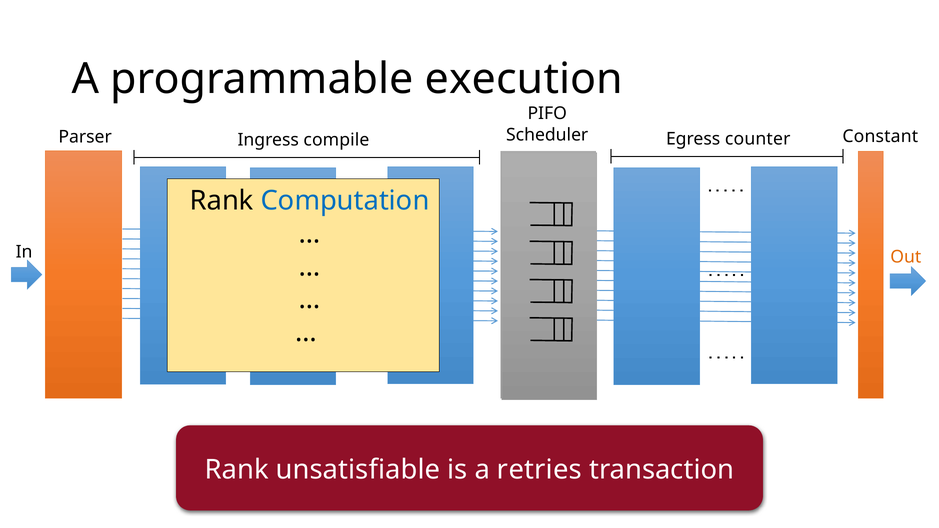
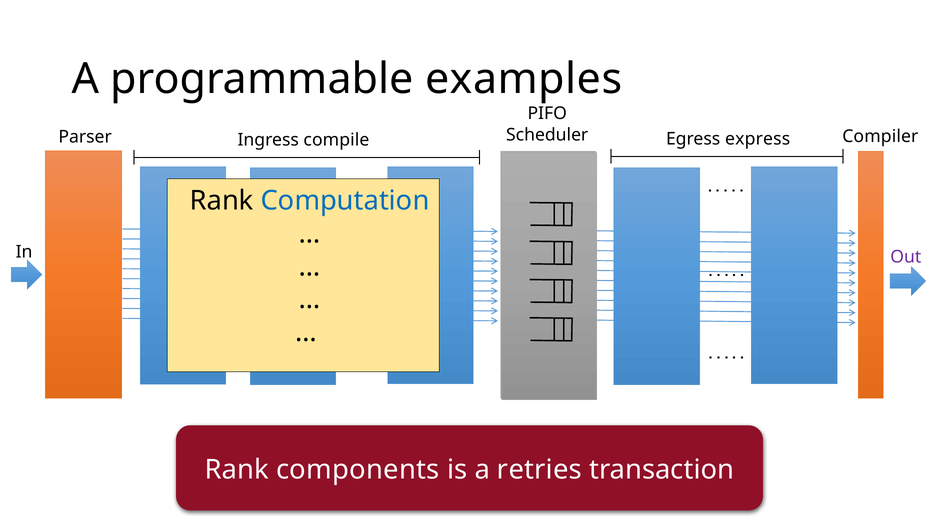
execution: execution -> examples
Constant: Constant -> Compiler
counter: counter -> express
Out colour: orange -> purple
unsatisfiable: unsatisfiable -> components
